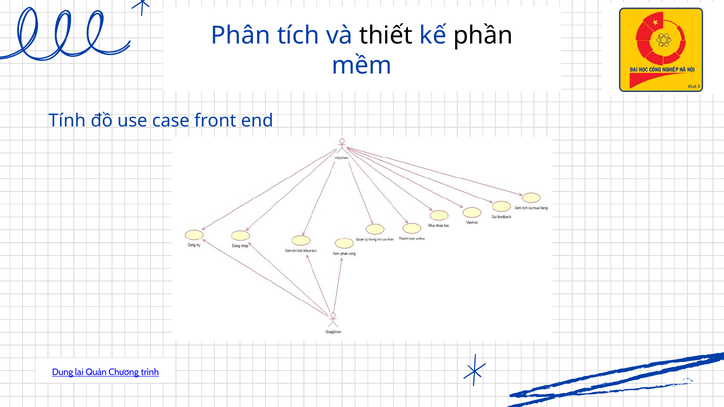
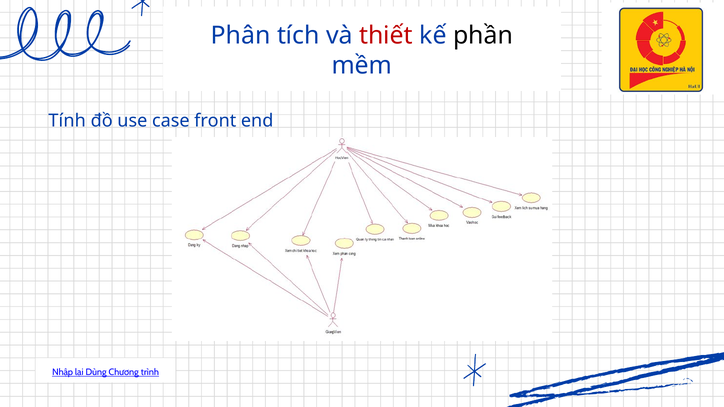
thiết colour: black -> red
Dung: Dung -> Nhập
Quản: Quản -> Dùng
